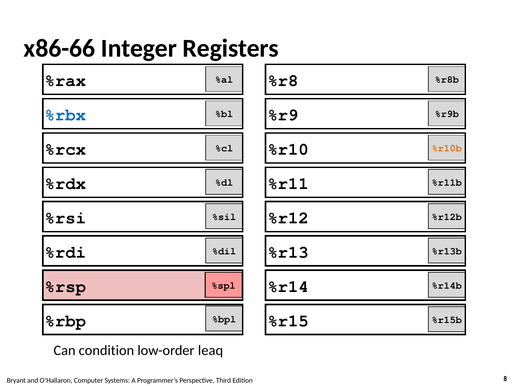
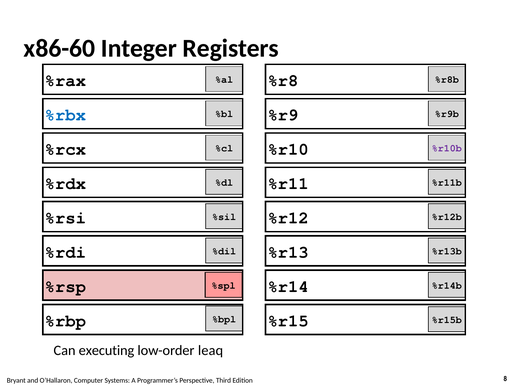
x86-66: x86-66 -> x86-60
%r10b colour: orange -> purple
condition: condition -> executing
